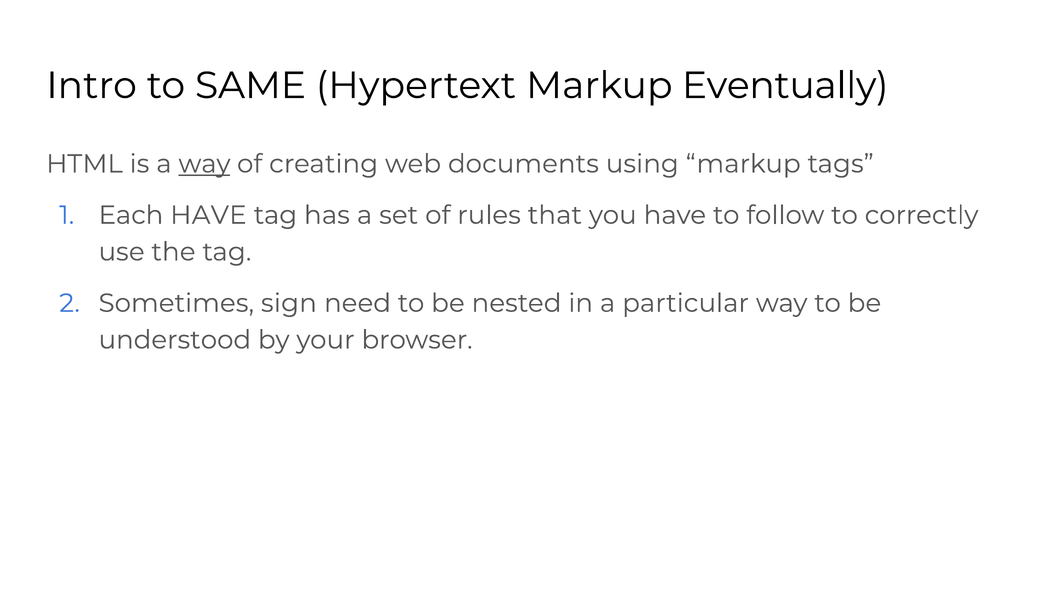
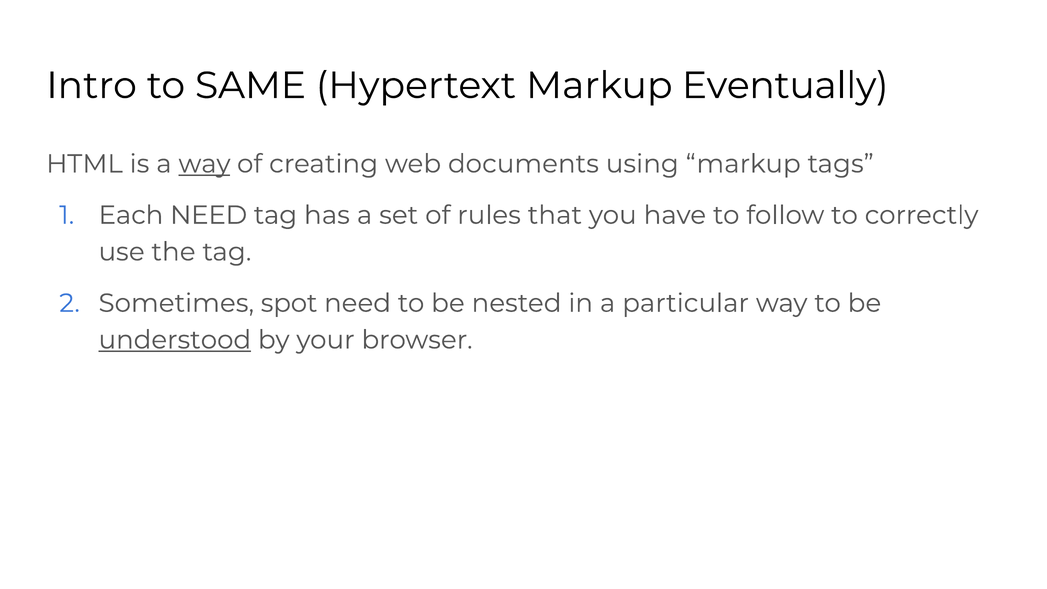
Each HAVE: HAVE -> NEED
sign: sign -> spot
understood underline: none -> present
